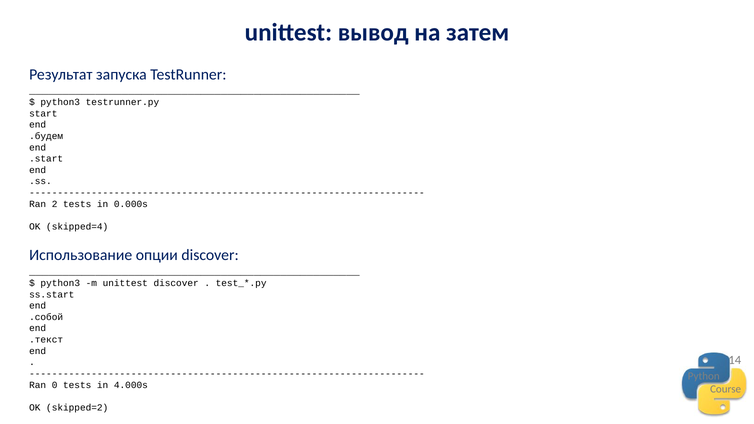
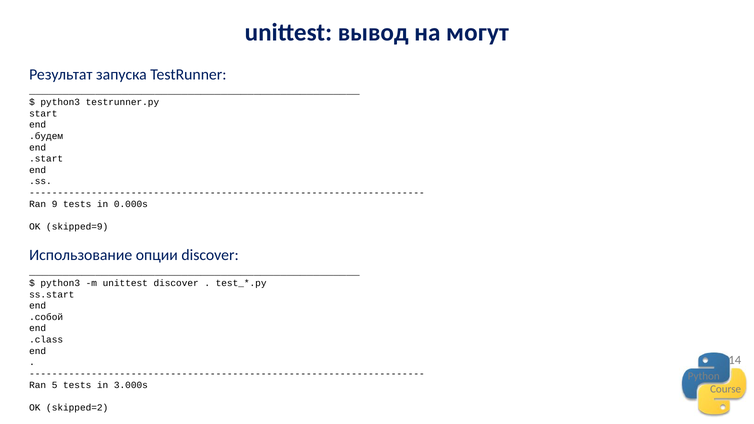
затем: затем -> могут
2: 2 -> 9
skipped=4: skipped=4 -> skipped=9
.текст: .текст -> .class
0: 0 -> 5
4.000s: 4.000s -> 3.000s
